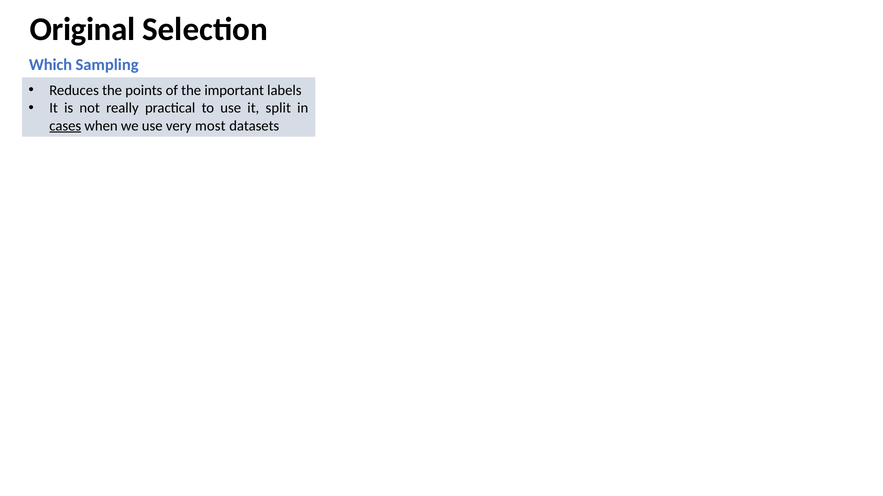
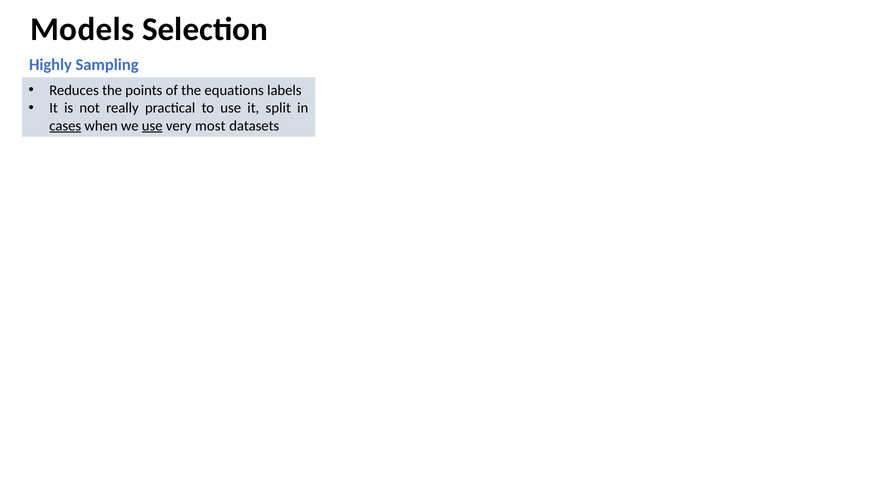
Original: Original -> Models
Which: Which -> Highly
important: important -> equations
use at (152, 126) underline: none -> present
